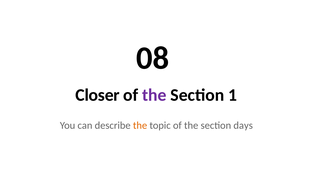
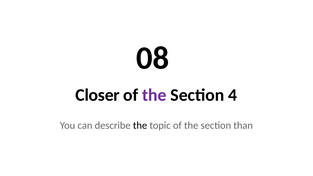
1: 1 -> 4
the at (140, 126) colour: orange -> black
days: days -> than
